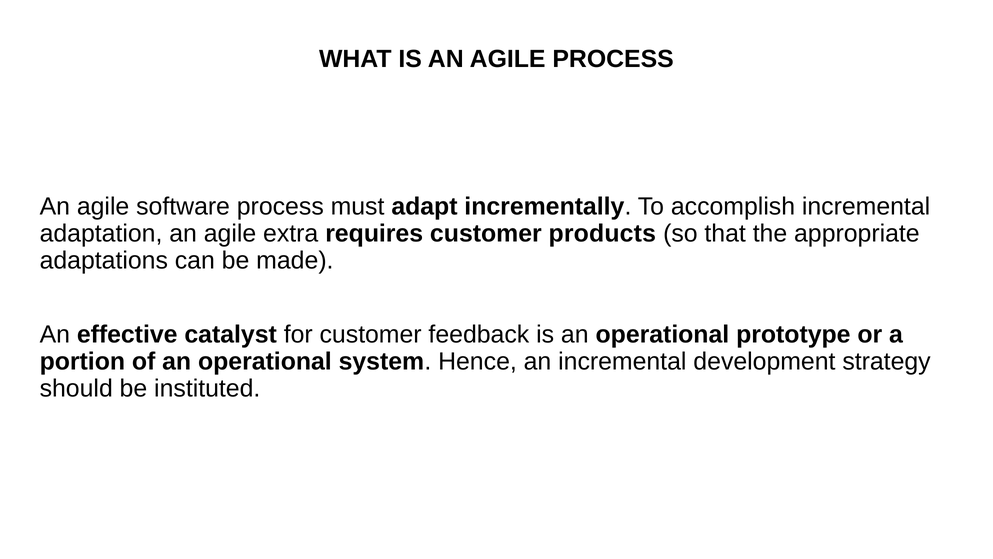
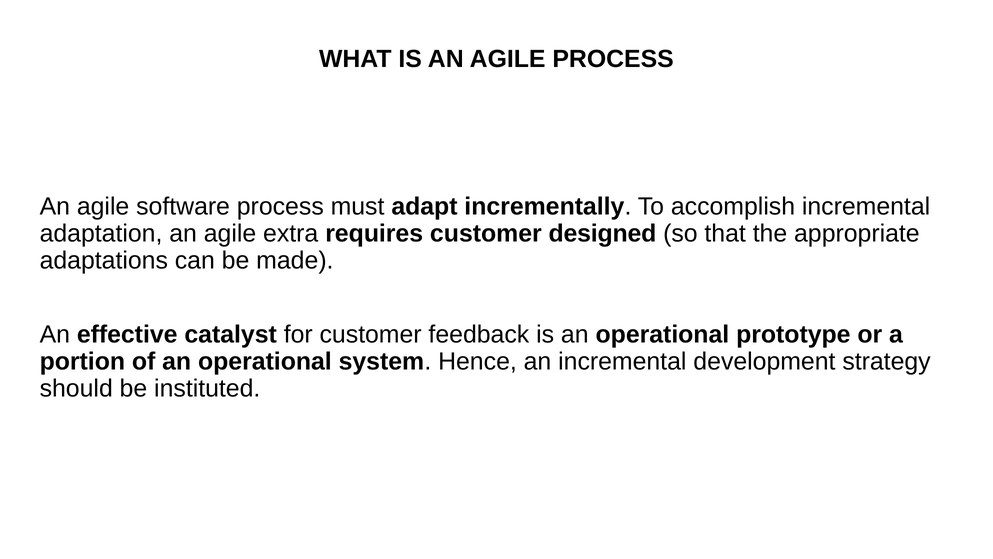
products: products -> designed
